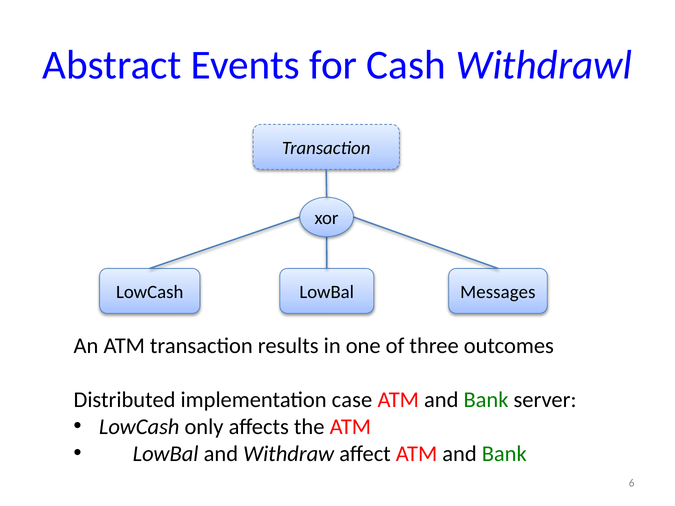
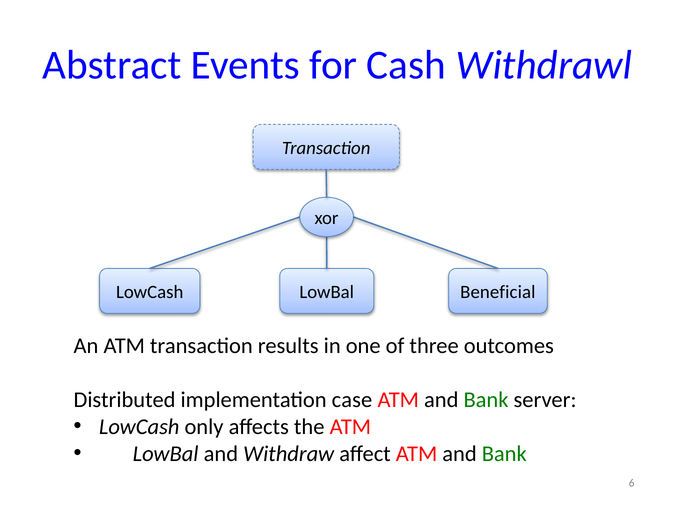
Messages: Messages -> Beneficial
